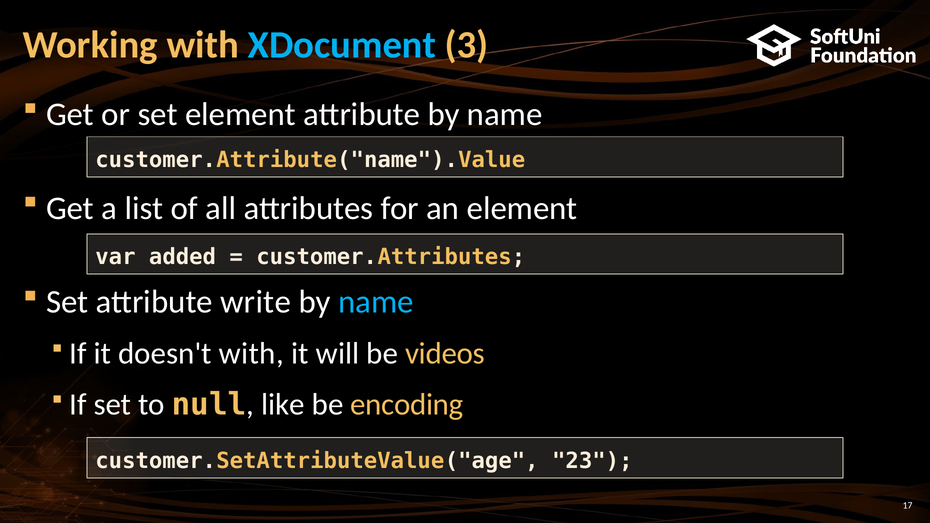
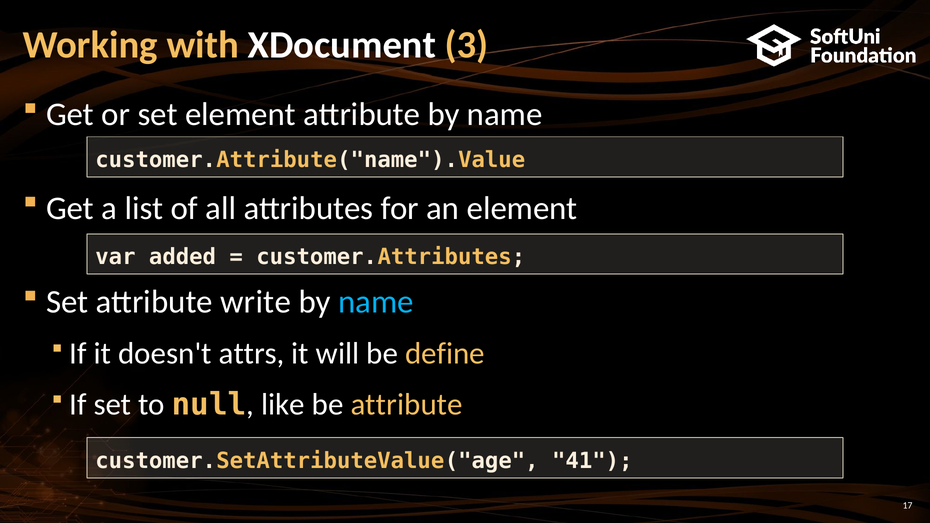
XDocument colour: light blue -> white
doesn't with: with -> attrs
videos: videos -> define
be encoding: encoding -> attribute
23: 23 -> 41
